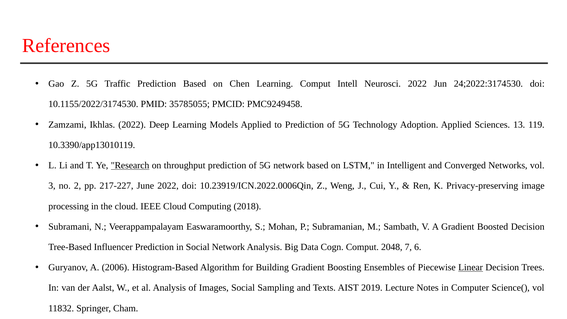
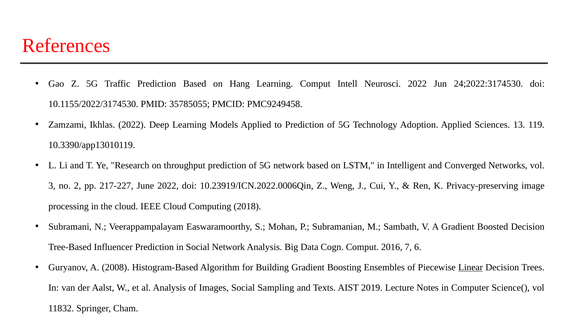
Chen: Chen -> Hang
Research underline: present -> none
2048: 2048 -> 2016
2006: 2006 -> 2008
